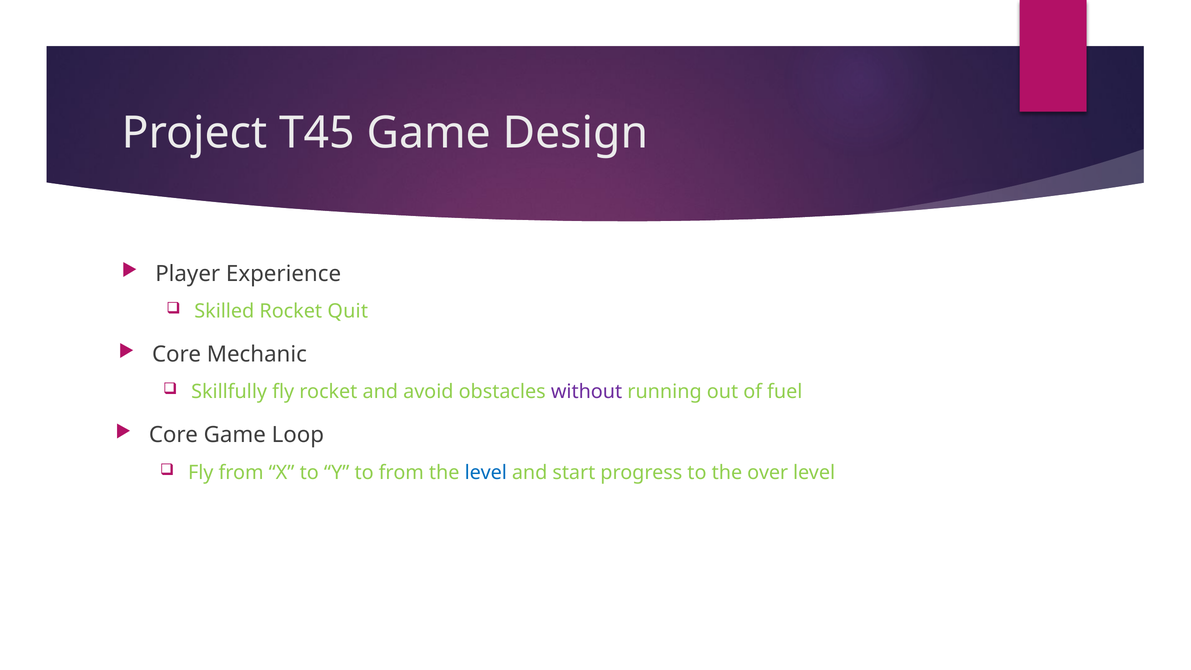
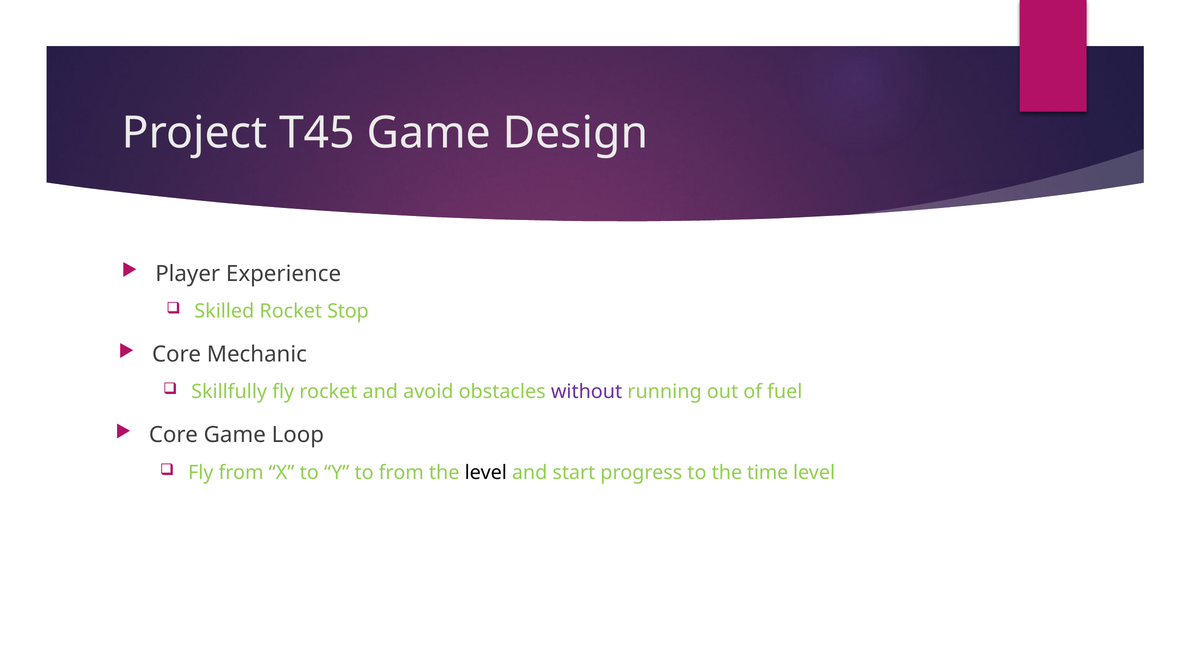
Quit: Quit -> Stop
level at (486, 473) colour: blue -> black
over: over -> time
